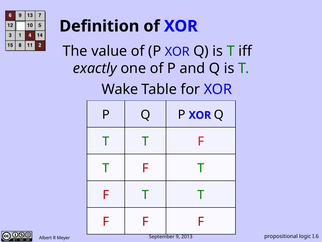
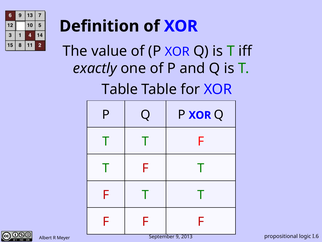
Wake at (120, 89): Wake -> Table
